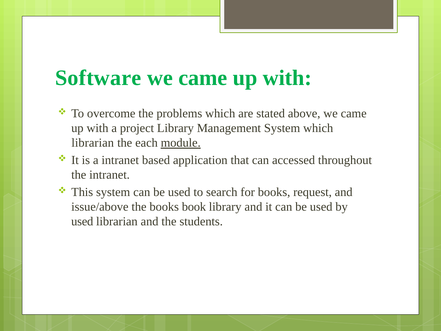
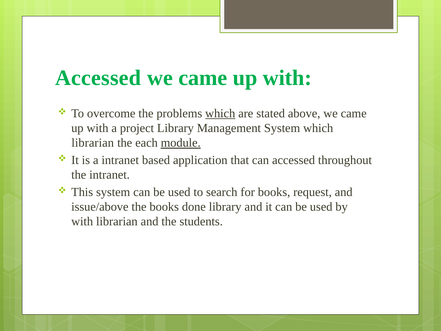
Software at (98, 78): Software -> Accessed
which at (220, 113) underline: none -> present
book: book -> done
used at (82, 221): used -> with
